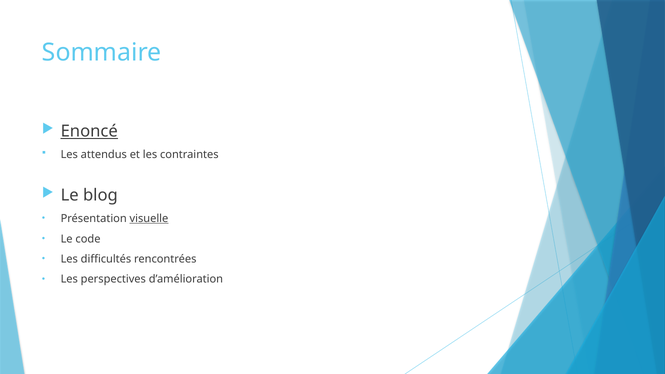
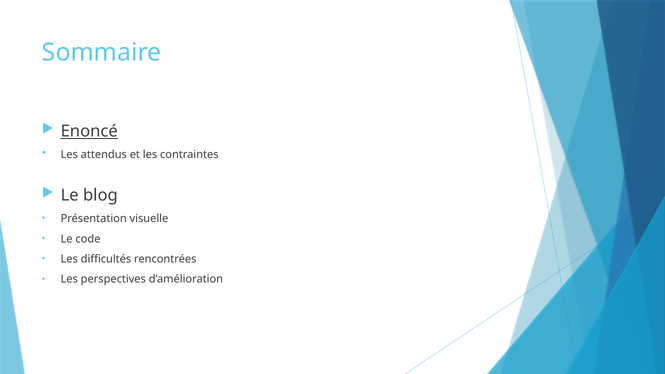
visuelle underline: present -> none
